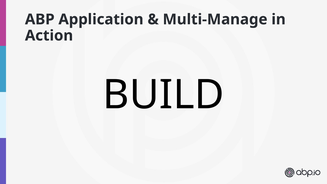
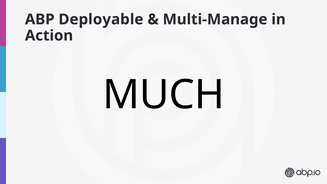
Application: Application -> Deployable
BUILD: BUILD -> MUCH
